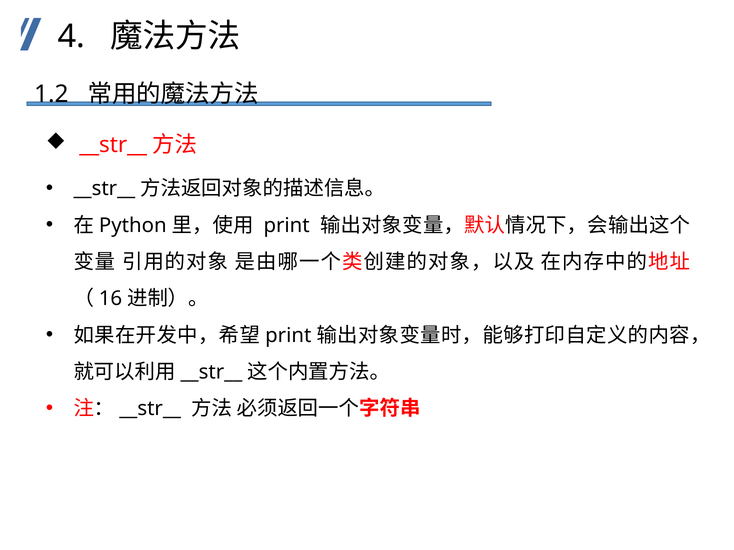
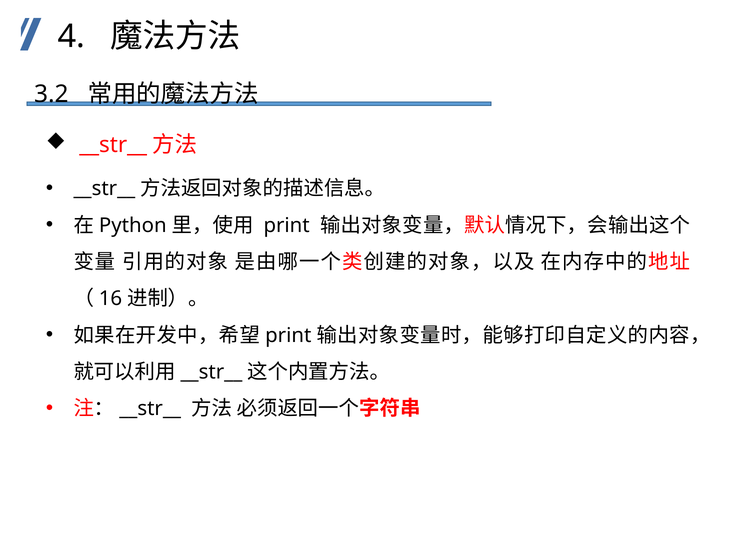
1.2: 1.2 -> 3.2
